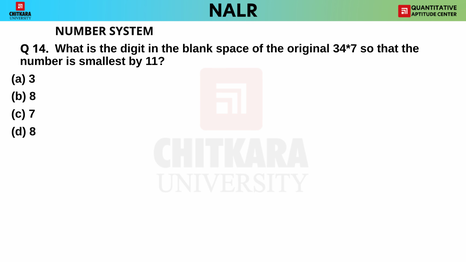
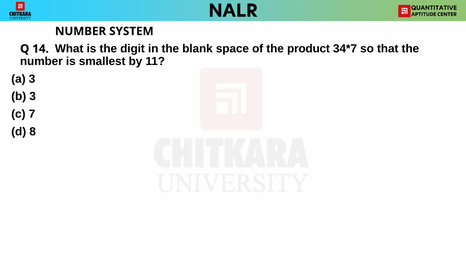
original: original -> product
b 8: 8 -> 3
